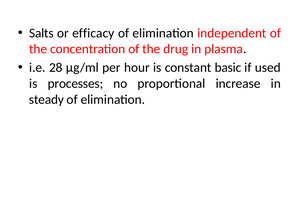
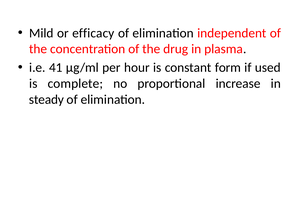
Salts: Salts -> Mild
28: 28 -> 41
basic: basic -> form
processes: processes -> complete
